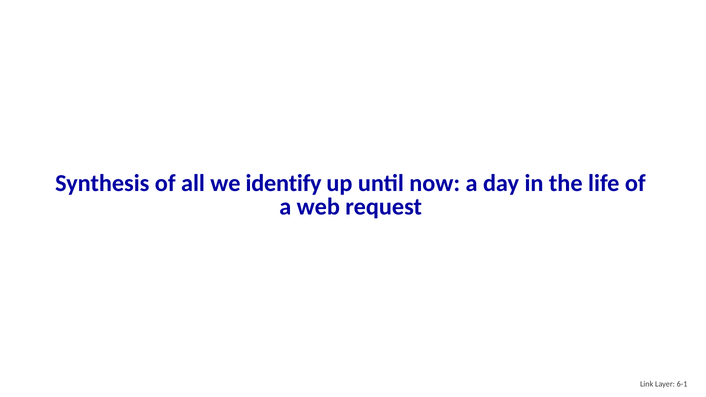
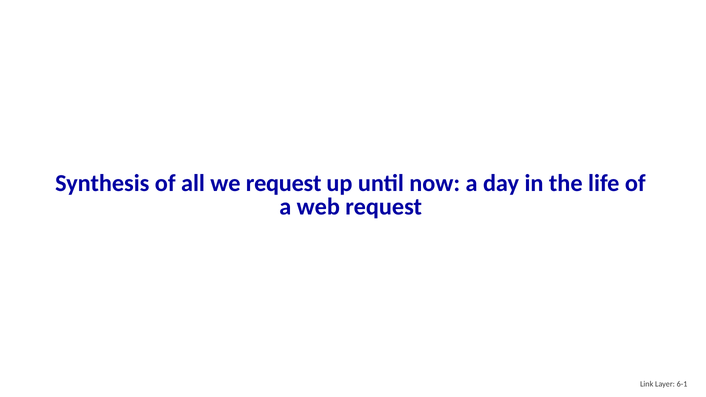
we identify: identify -> request
